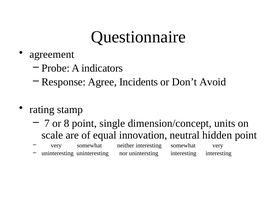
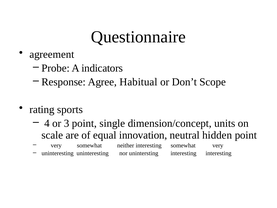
Incidents: Incidents -> Habitual
Avoid: Avoid -> Scope
stamp: stamp -> sports
7: 7 -> 4
8: 8 -> 3
